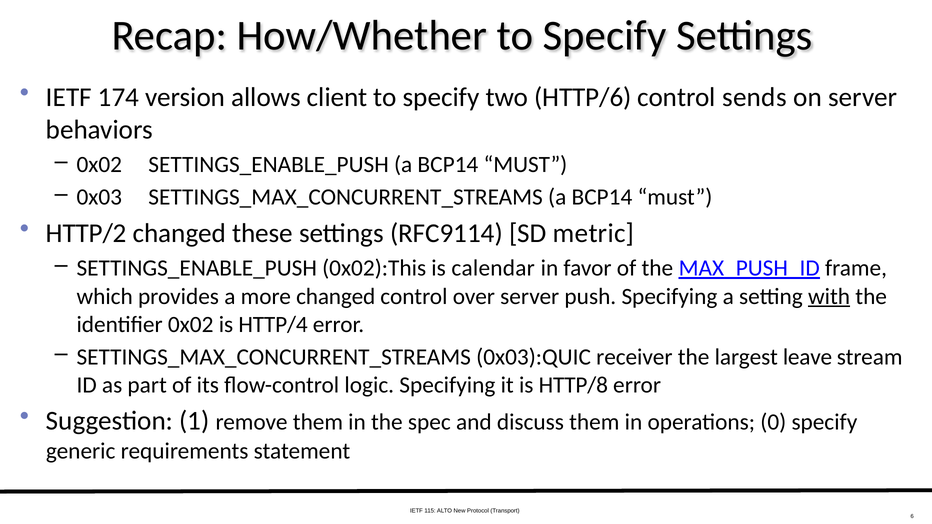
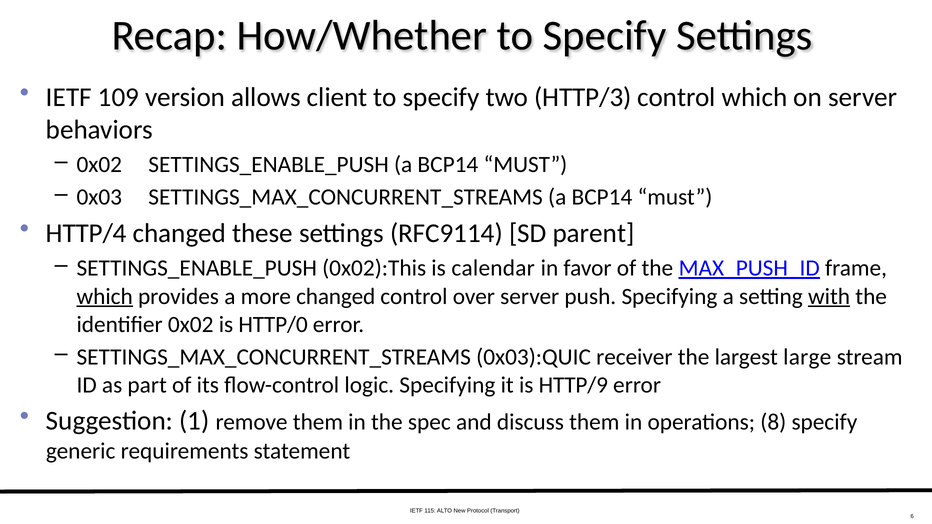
174: 174 -> 109
HTTP/6: HTTP/6 -> HTTP/3
control sends: sends -> which
HTTP/2: HTTP/2 -> HTTP/4
metric: metric -> parent
which at (105, 297) underline: none -> present
HTTP/4: HTTP/4 -> HTTP/0
leave: leave -> large
HTTP/8: HTTP/8 -> HTTP/9
0: 0 -> 8
